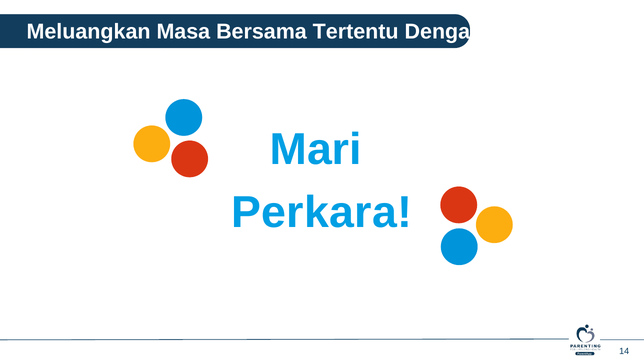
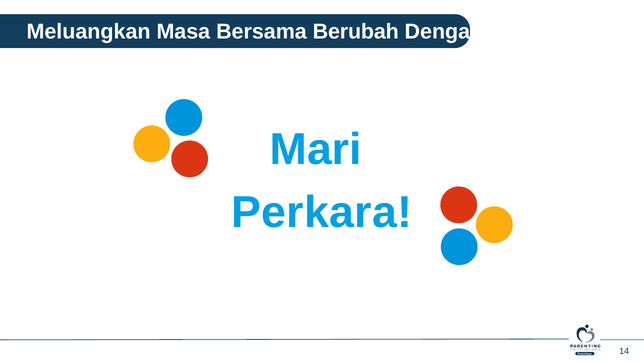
Tertentu: Tertentu -> Berubah
